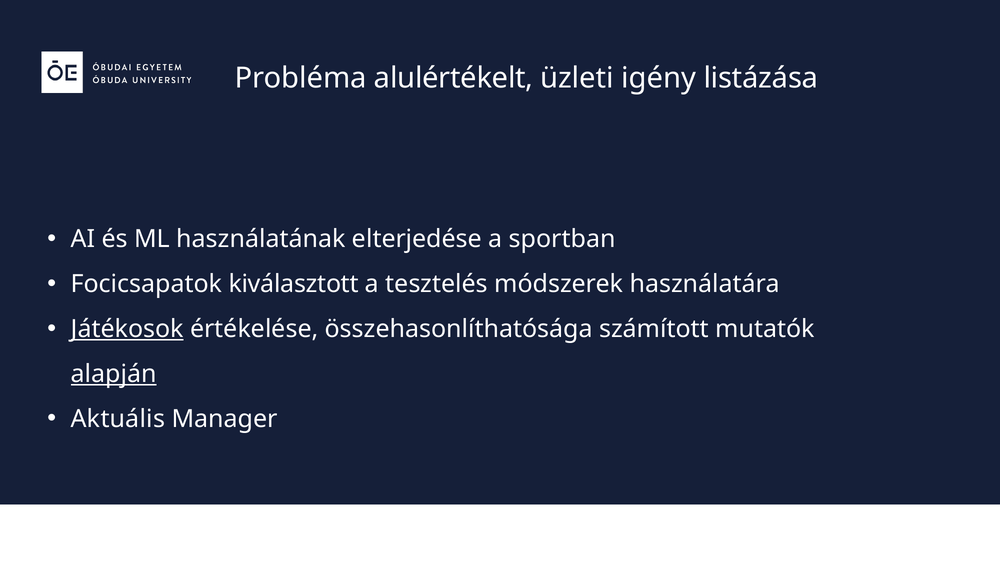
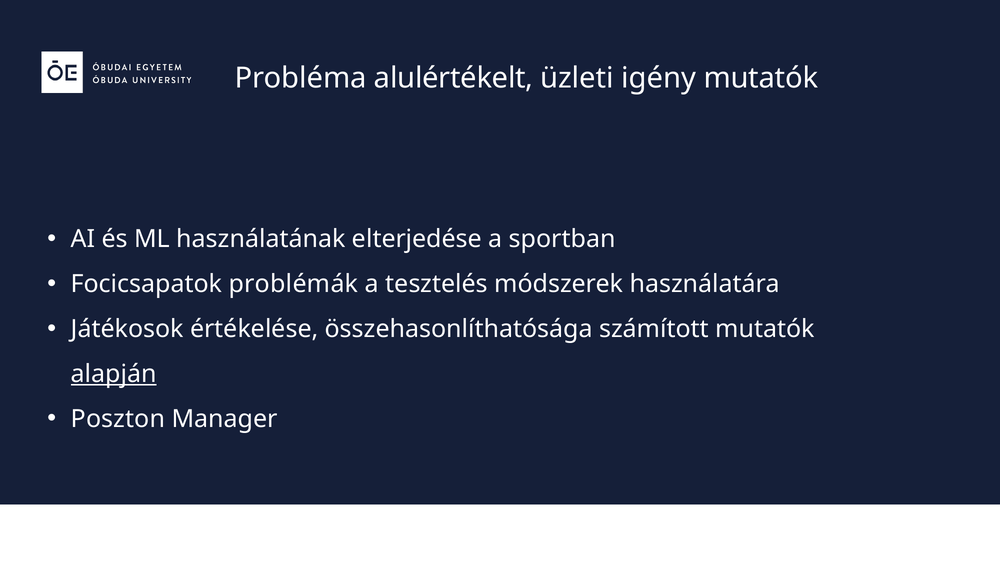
igény listázása: listázása -> mutatók
kiválasztott: kiválasztott -> problémák
Játékosok underline: present -> none
Aktuális: Aktuális -> Poszton
